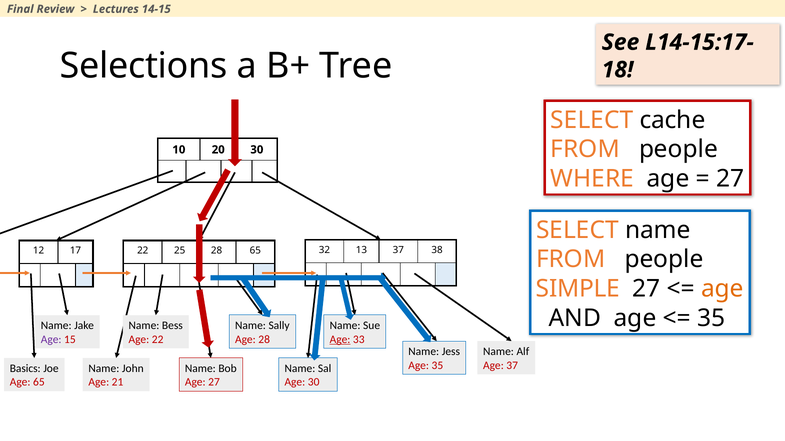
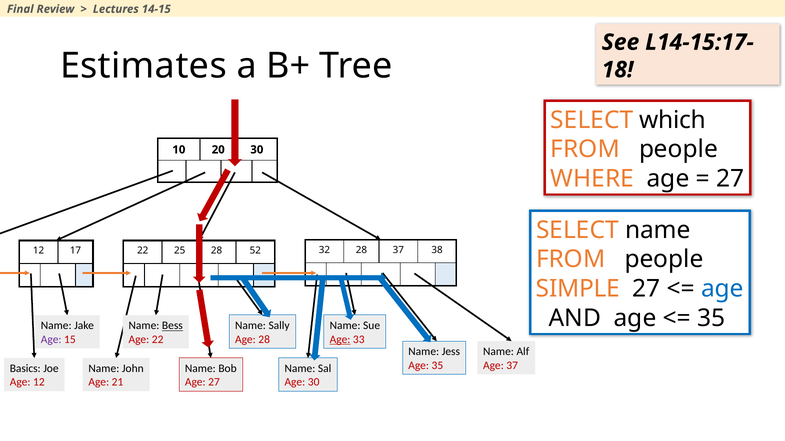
Selections: Selections -> Estimates
cache: cache -> which
28 65: 65 -> 52
32 13: 13 -> 28
age at (722, 289) colour: orange -> blue
Bess underline: none -> present
Age 65: 65 -> 12
